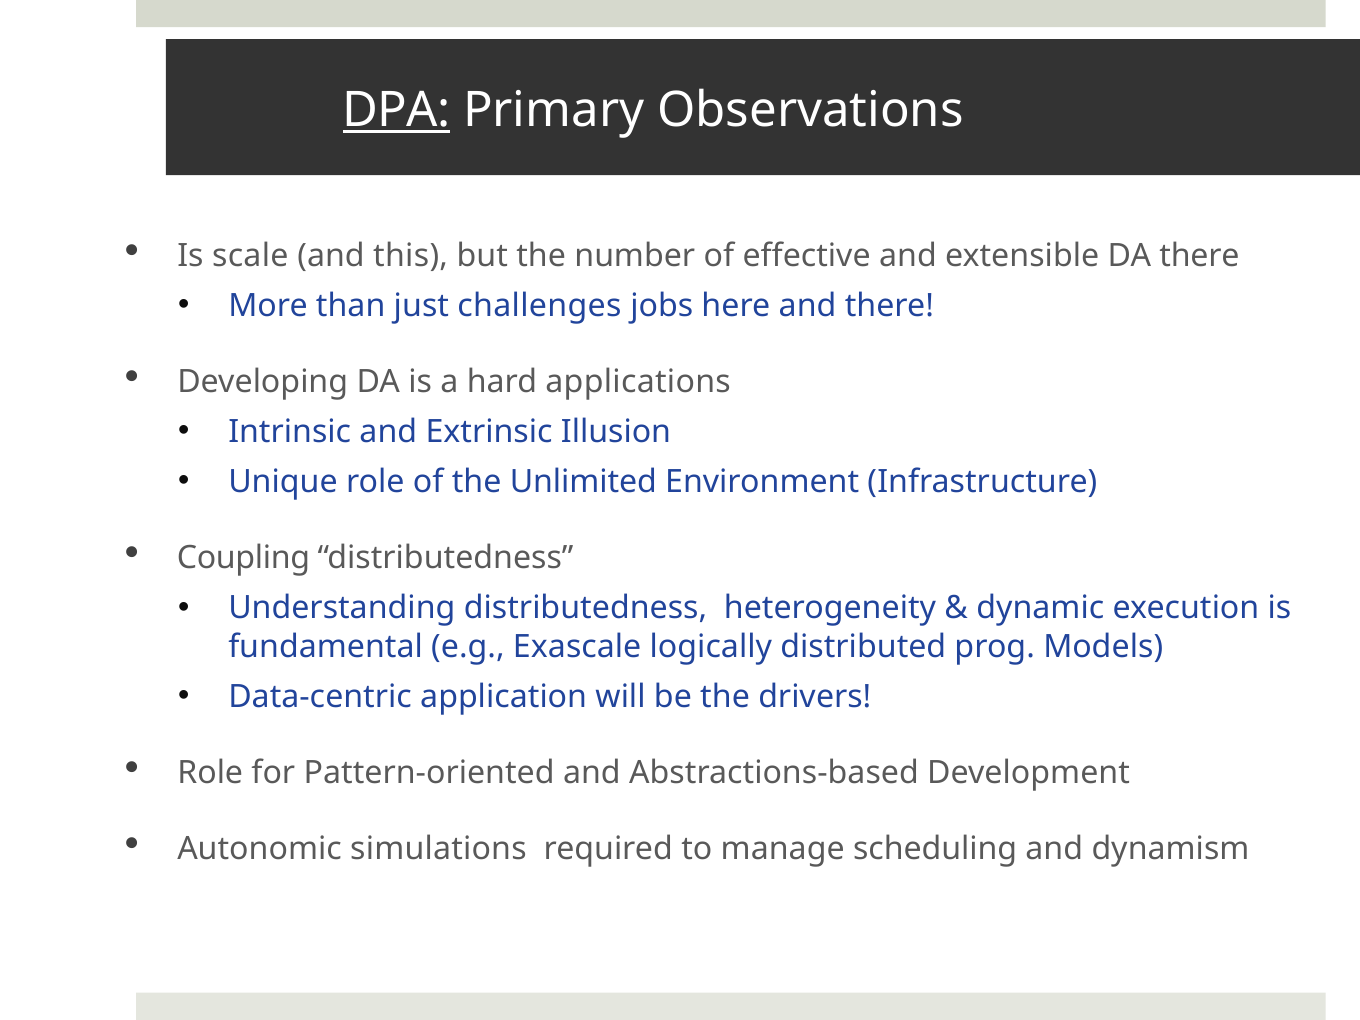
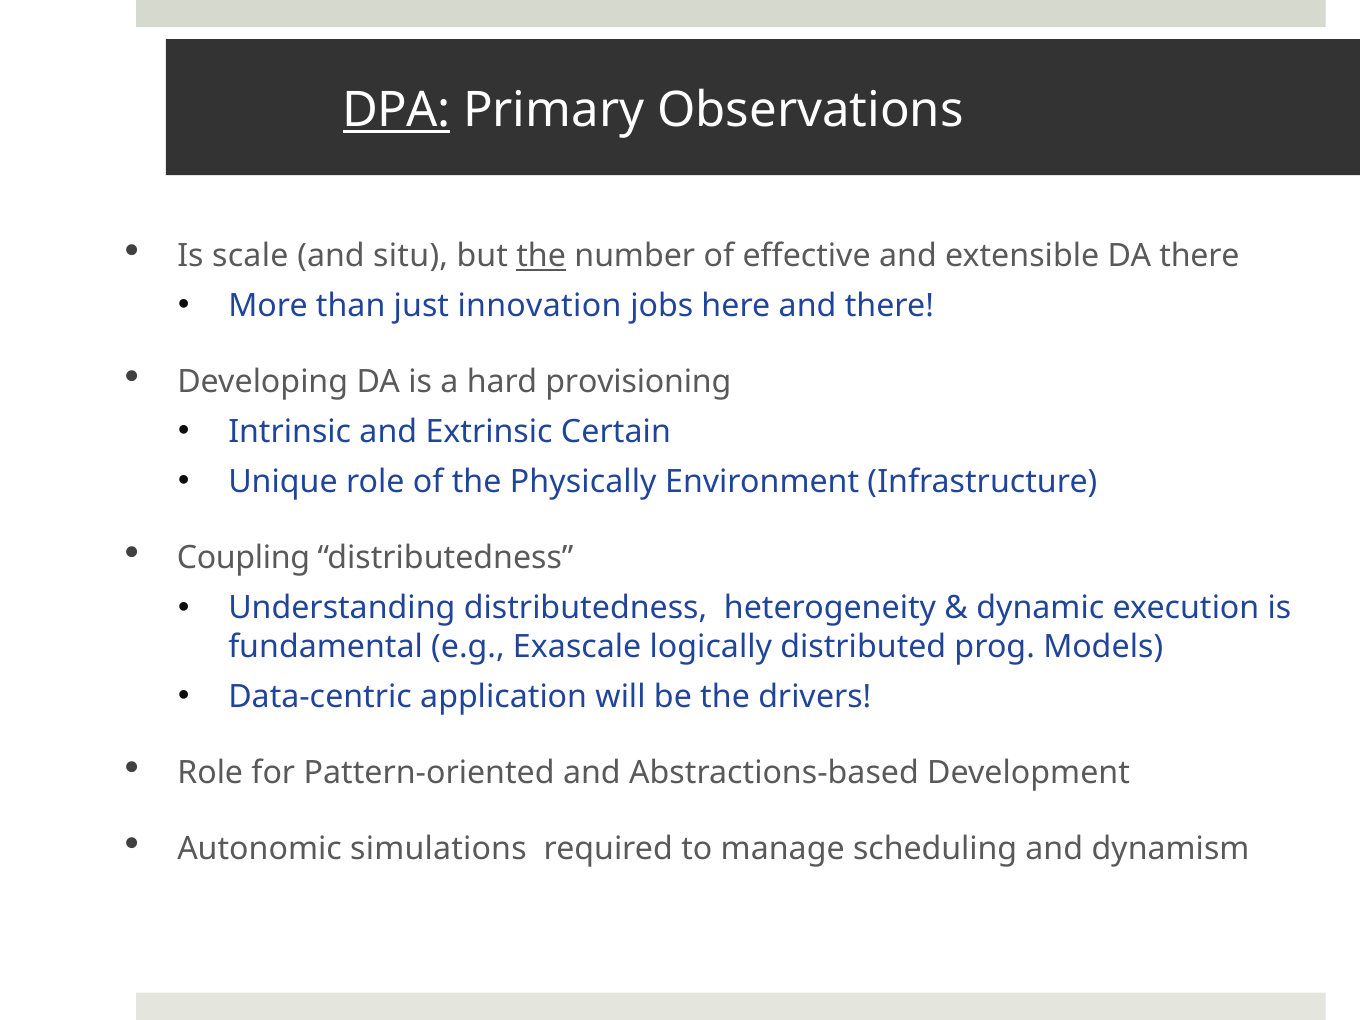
this: this -> situ
the at (541, 256) underline: none -> present
challenges: challenges -> innovation
applications: applications -> provisioning
Illusion: Illusion -> Certain
Unlimited: Unlimited -> Physically
